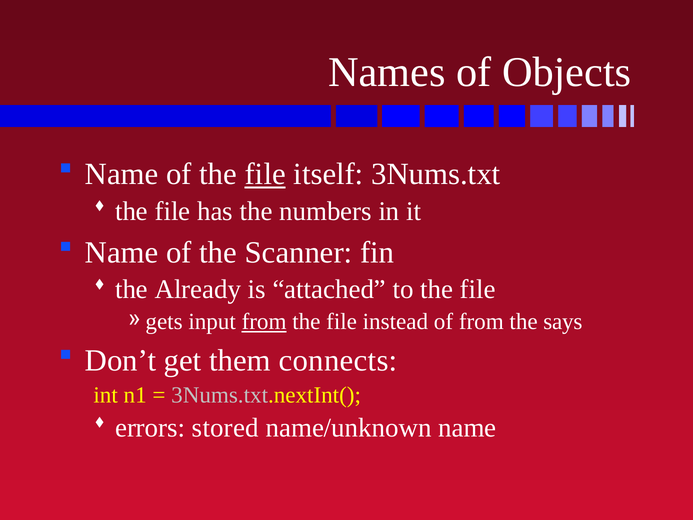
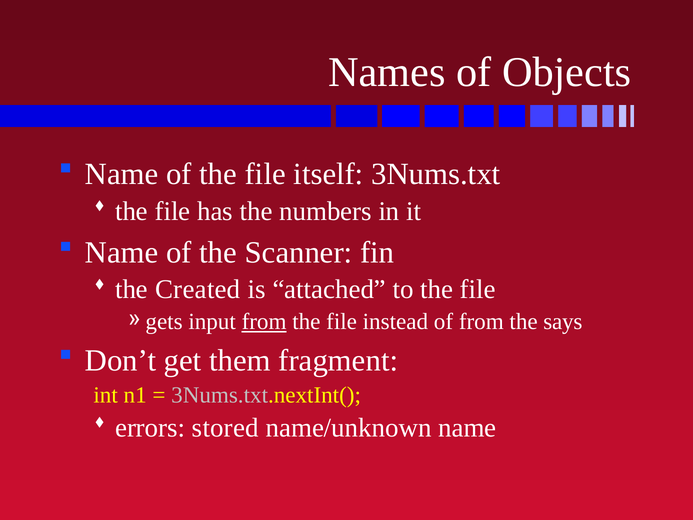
file at (265, 174) underline: present -> none
Already: Already -> Created
connects: connects -> fragment
